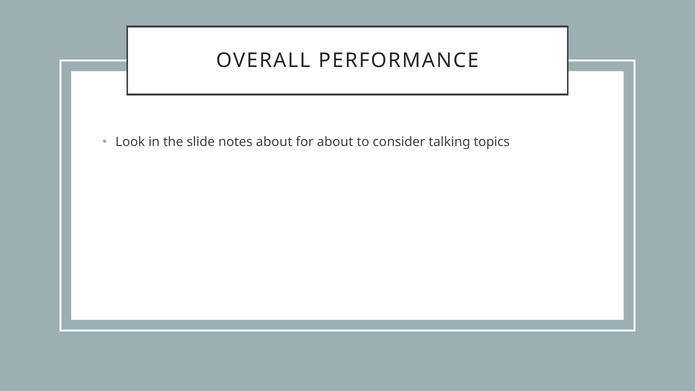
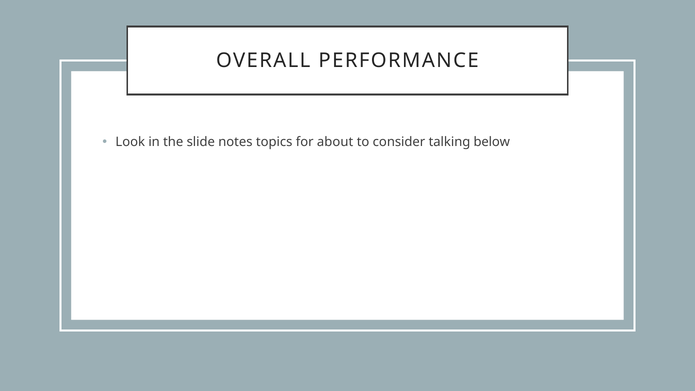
notes about: about -> topics
topics: topics -> below
